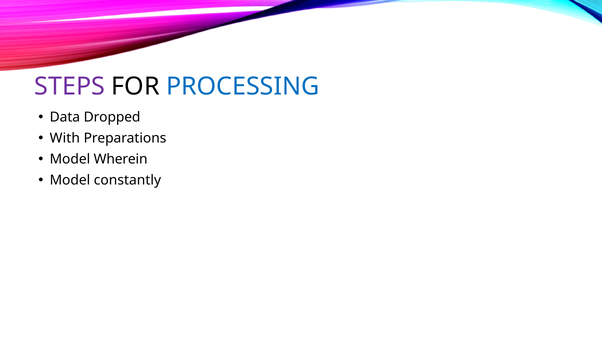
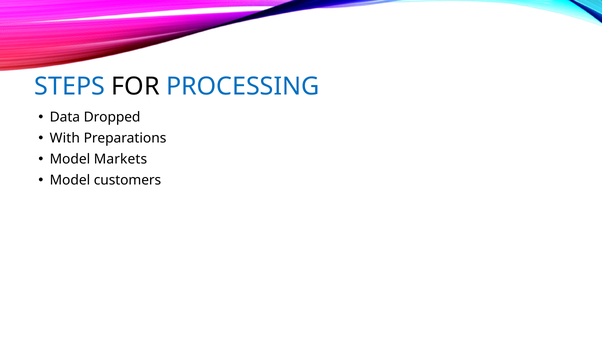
STEPS colour: purple -> blue
Wherein: Wherein -> Markets
constantly: constantly -> customers
